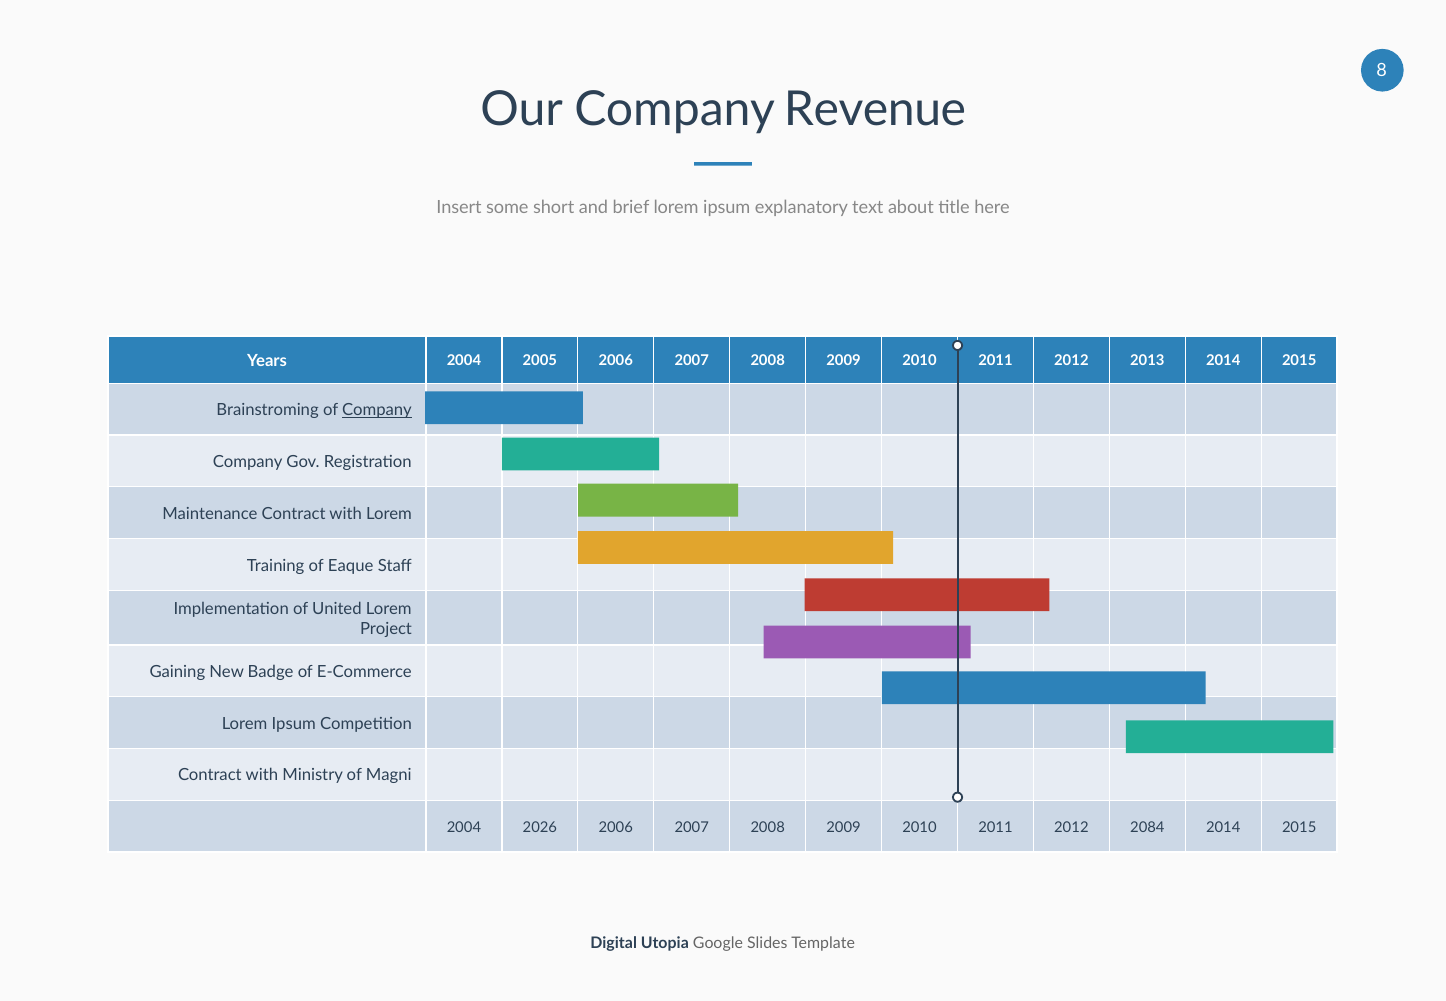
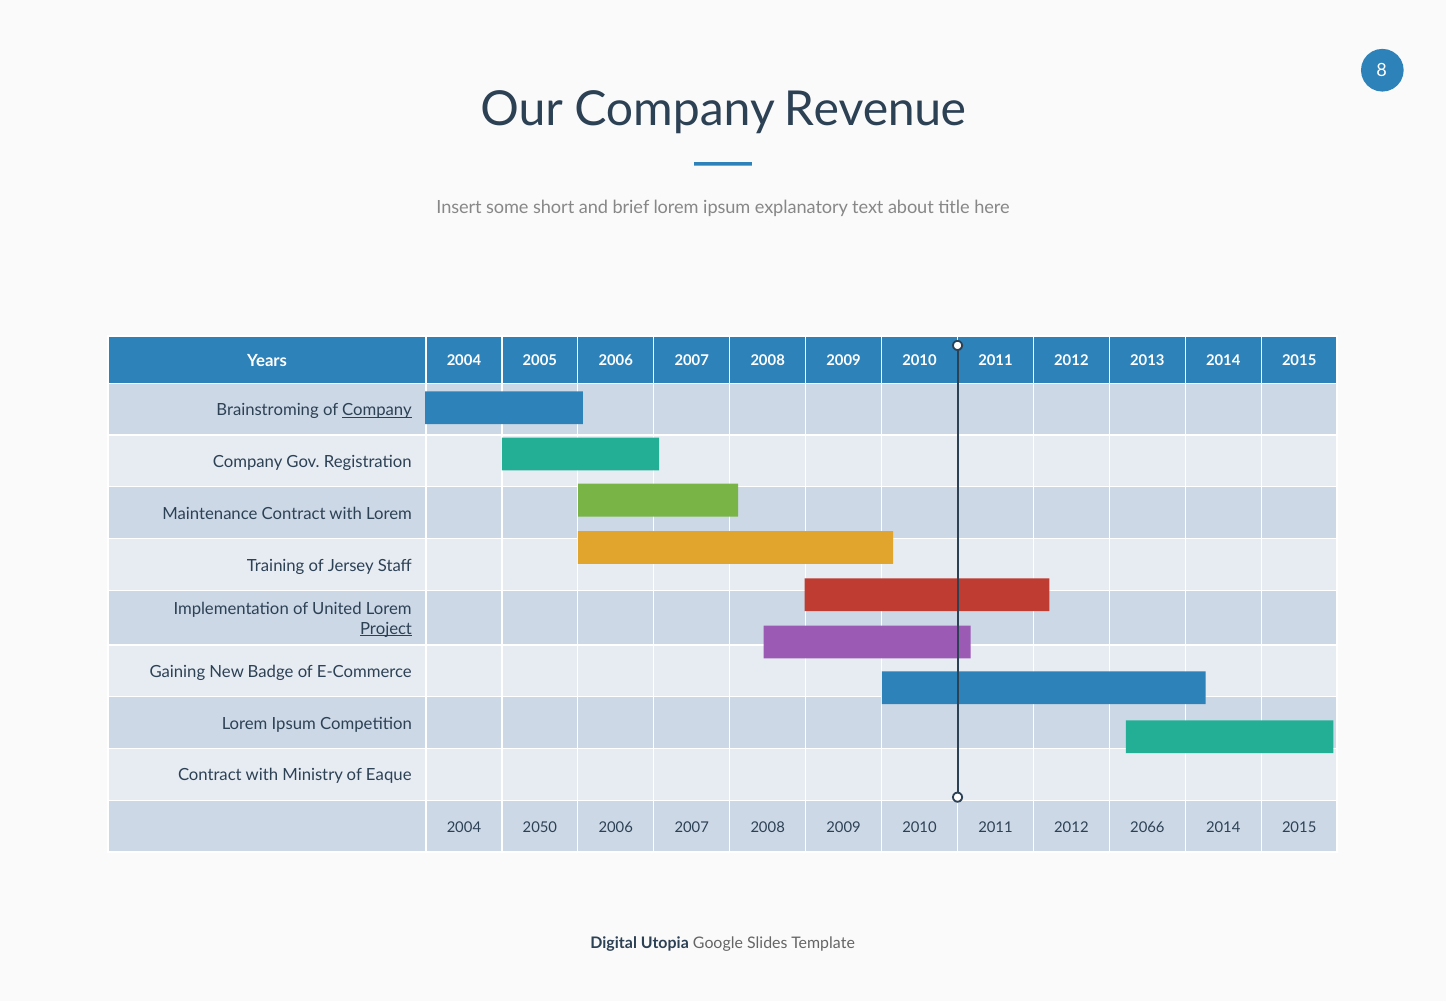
Eaque: Eaque -> Jersey
Project underline: none -> present
Magni: Magni -> Eaque
2026: 2026 -> 2050
2084: 2084 -> 2066
